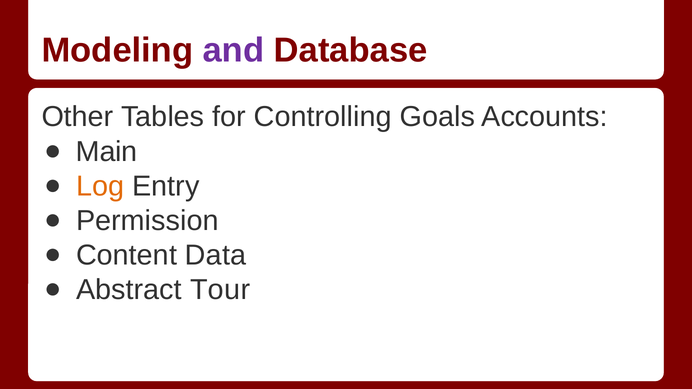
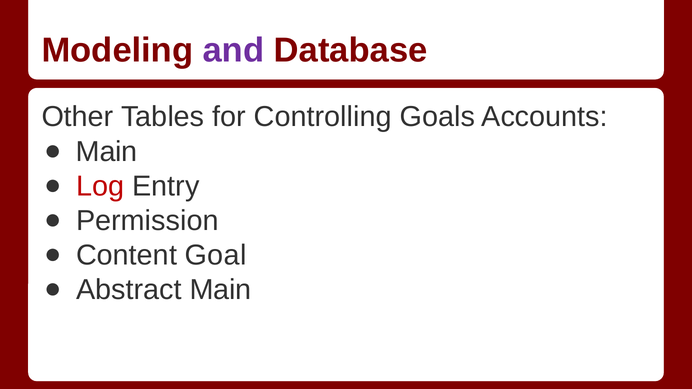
Log colour: orange -> red
Data: Data -> Goal
Abstract Tour: Tour -> Main
